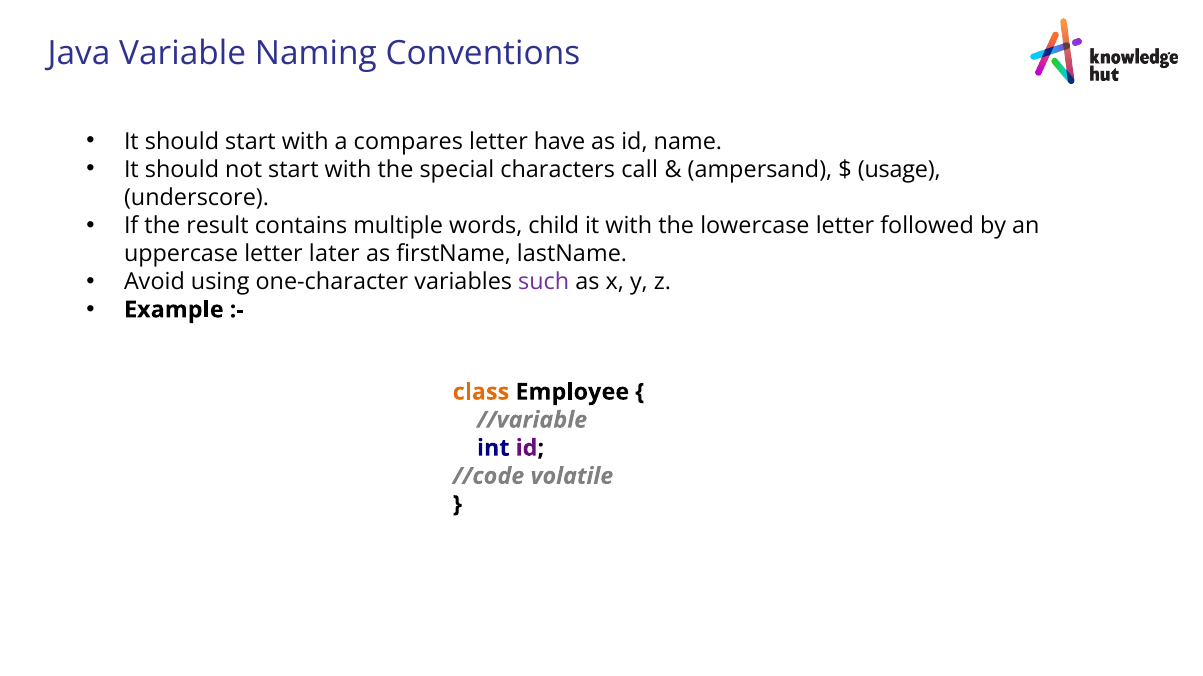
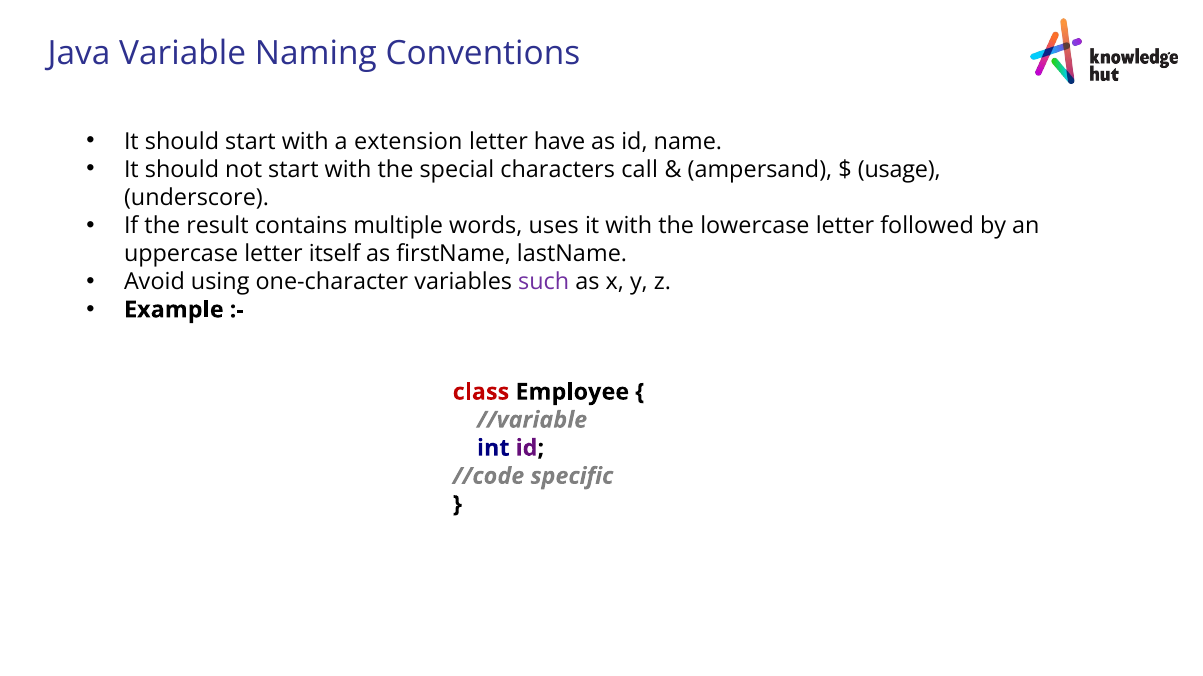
compares: compares -> extension
child: child -> uses
later: later -> itself
class colour: orange -> red
volatile: volatile -> specific
